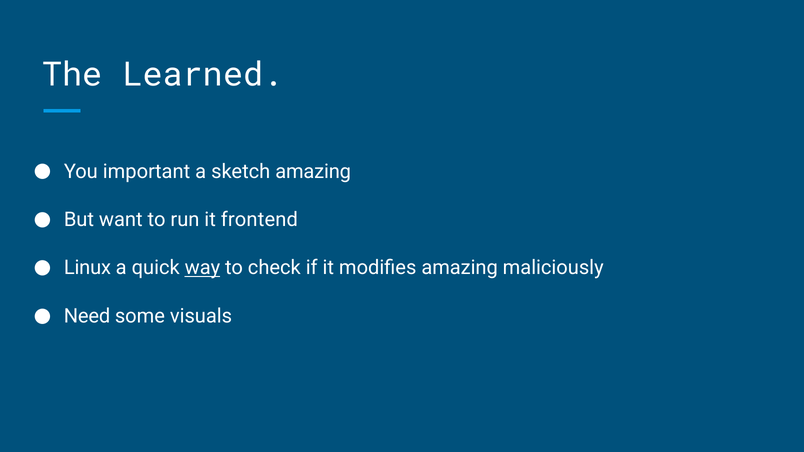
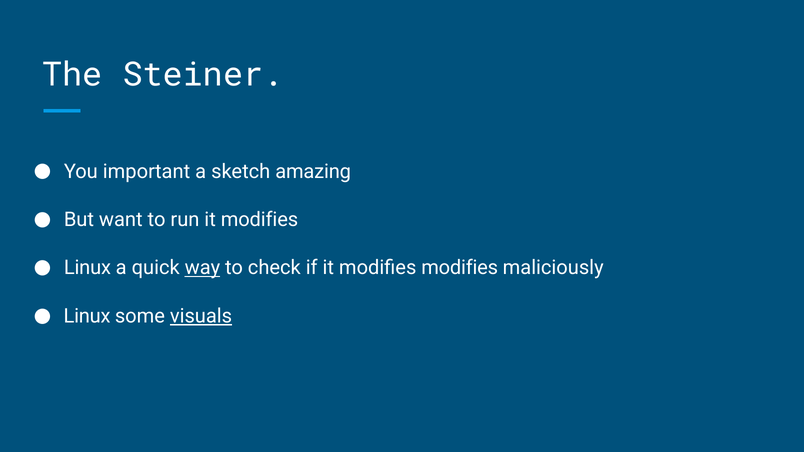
Learned: Learned -> Steiner
run it frontend: frontend -> modifies
modifies amazing: amazing -> modifies
Need at (87, 316): Need -> Linux
visuals underline: none -> present
